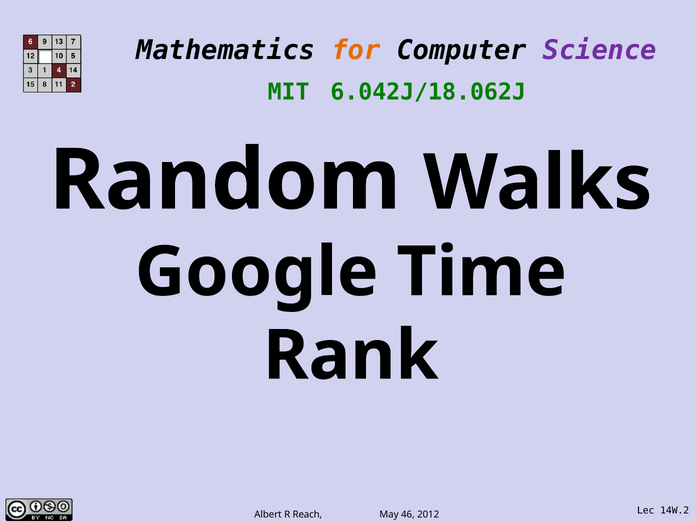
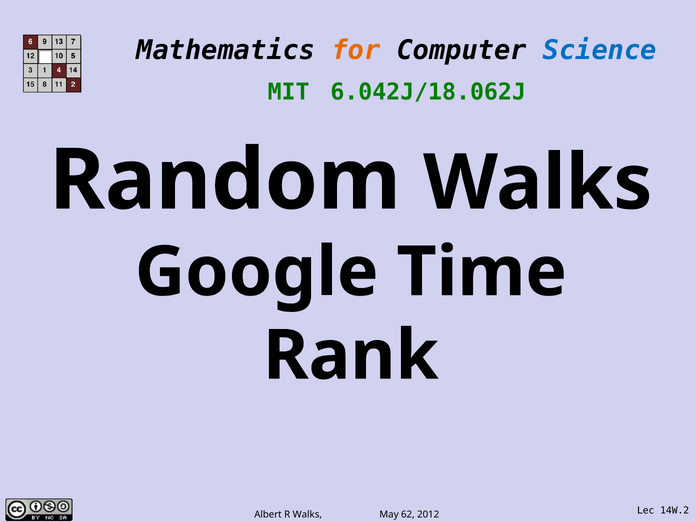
Science colour: purple -> blue
R Reach: Reach -> Walks
46: 46 -> 62
